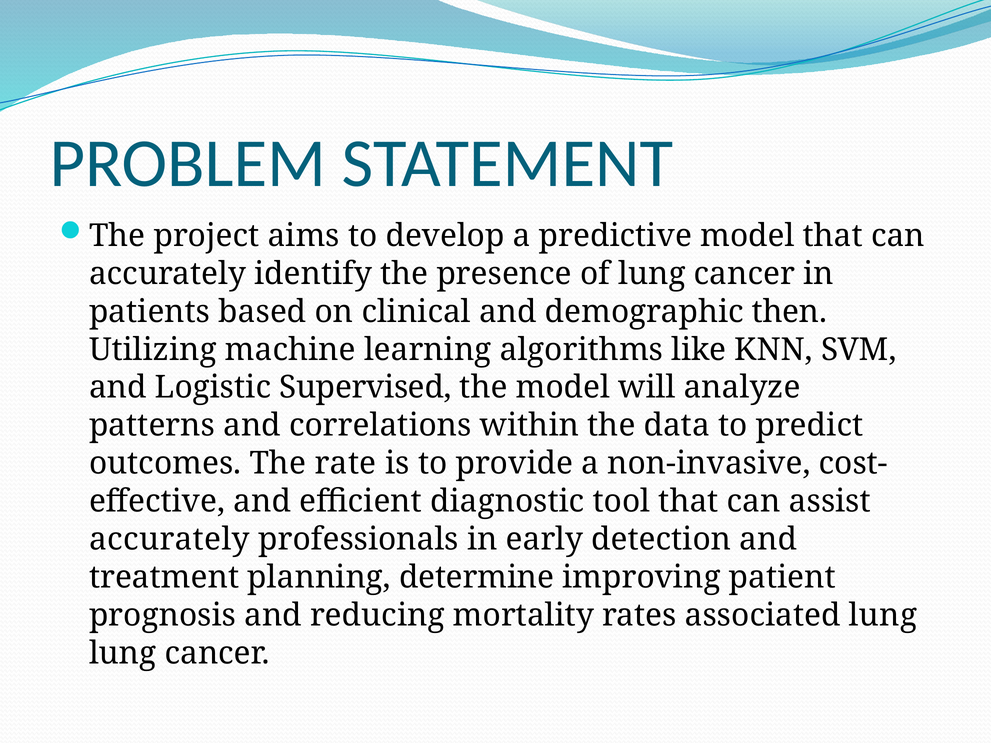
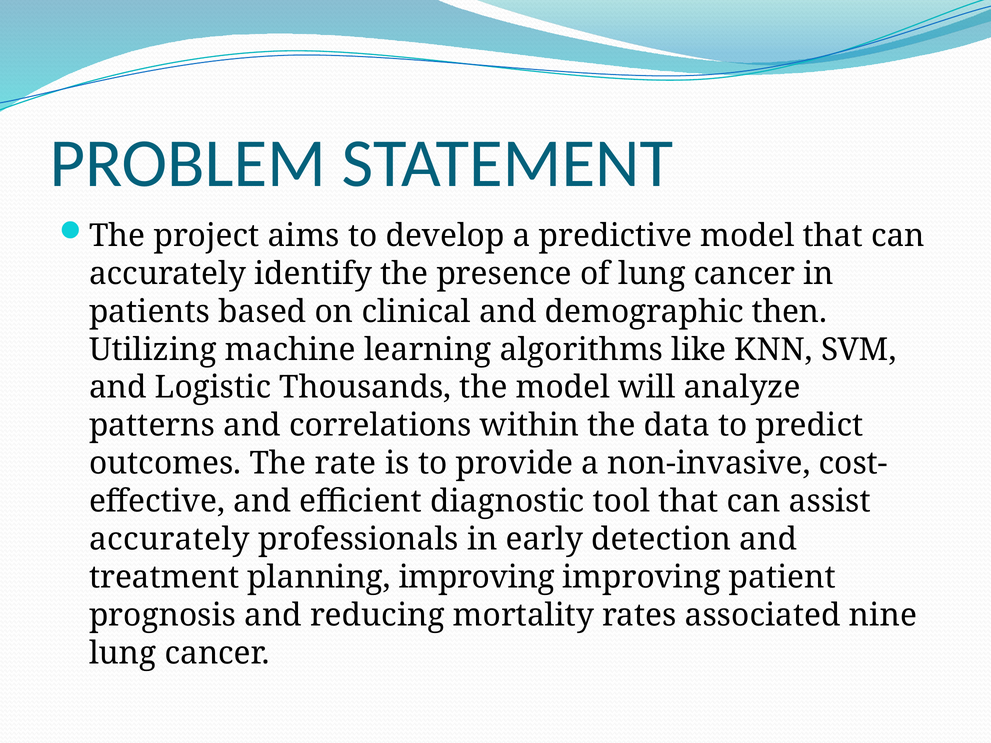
Supervised: Supervised -> Thousands
planning determine: determine -> improving
associated lung: lung -> nine
